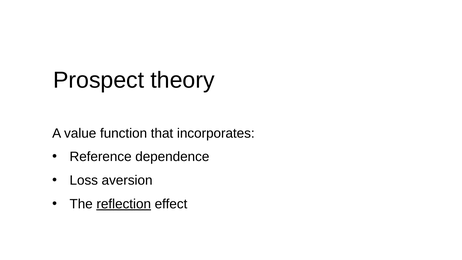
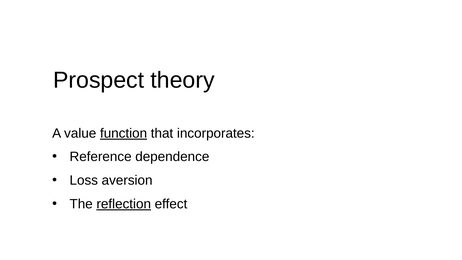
function underline: none -> present
